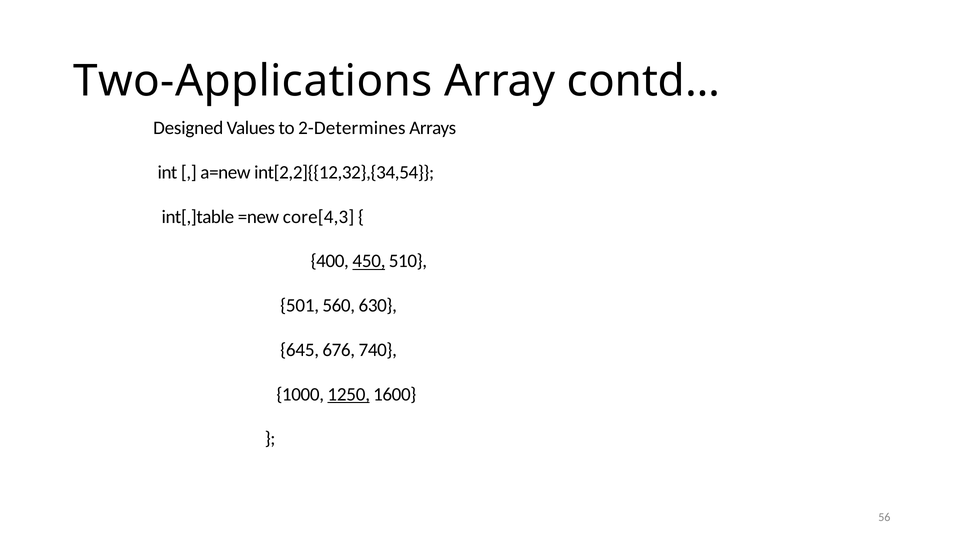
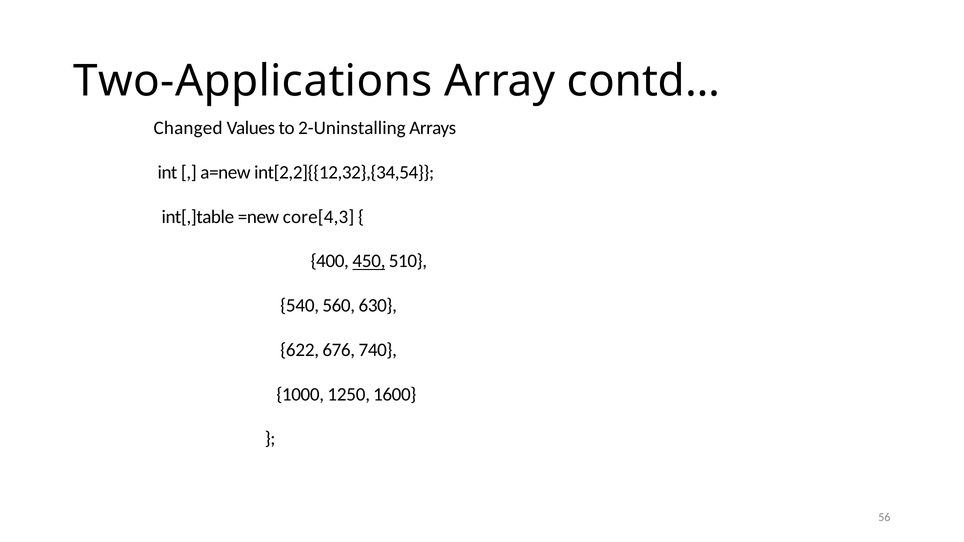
Designed: Designed -> Changed
2-Determines: 2-Determines -> 2-Uninstalling
501: 501 -> 540
645: 645 -> 622
1250 underline: present -> none
